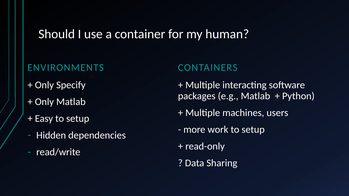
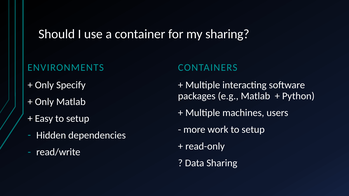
my human: human -> sharing
